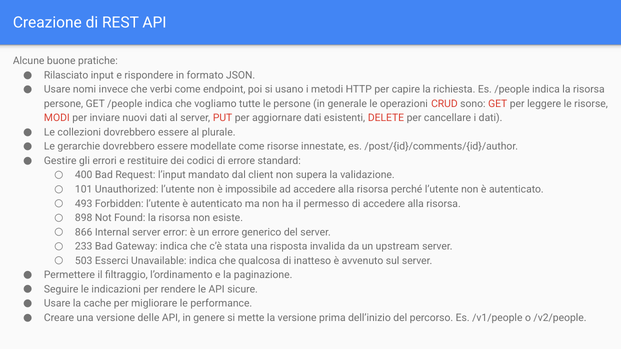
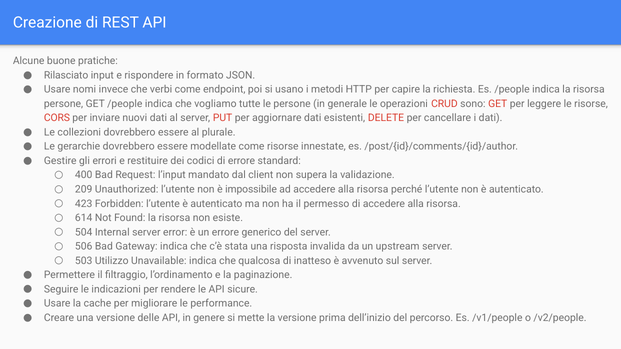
MODI: MODI -> CORS
101: 101 -> 209
493: 493 -> 423
898: 898 -> 614
866: 866 -> 504
233: 233 -> 506
Esserci: Esserci -> Utilizzo
